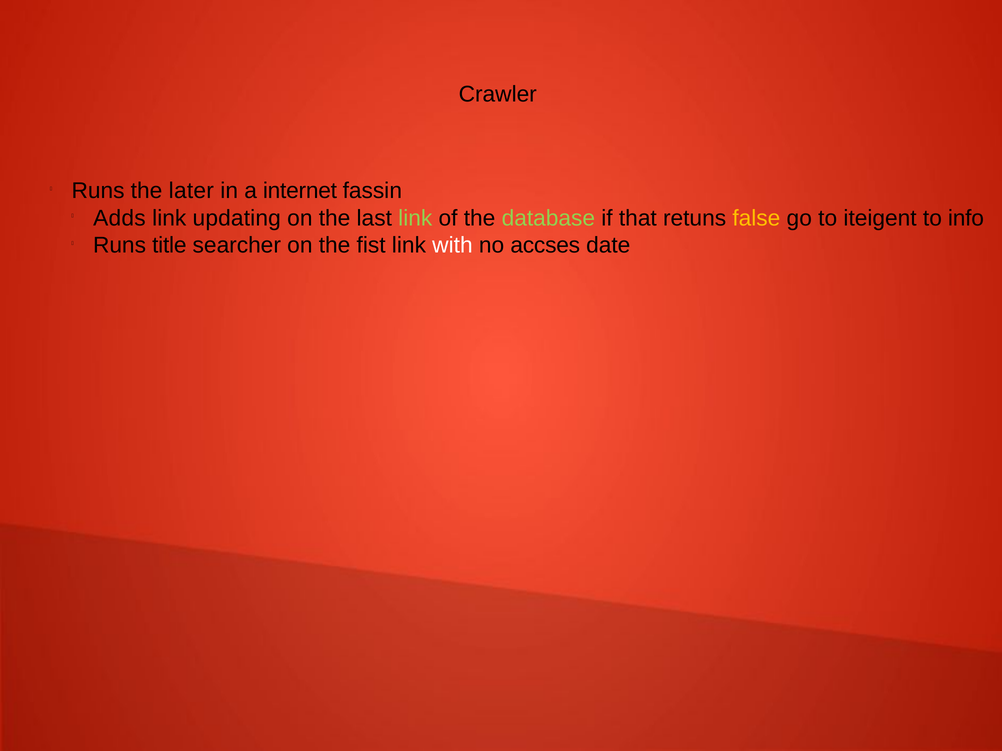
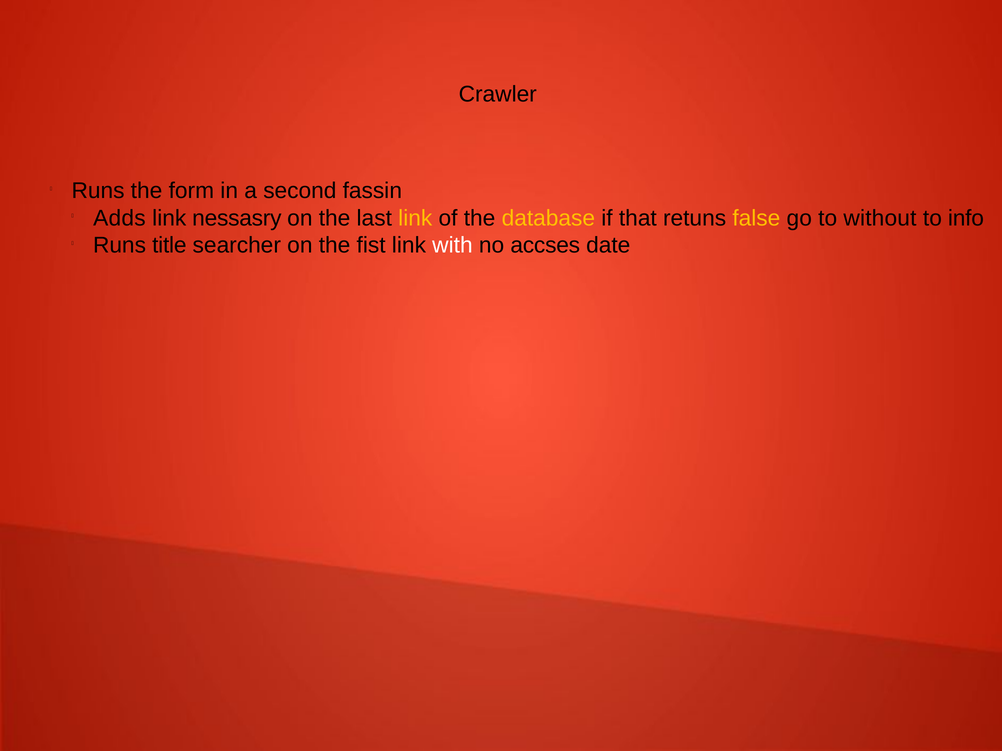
later: later -> form
internet: internet -> second
updating: updating -> nessasry
link at (415, 218) colour: light green -> yellow
database colour: light green -> yellow
iteigent: iteigent -> without
